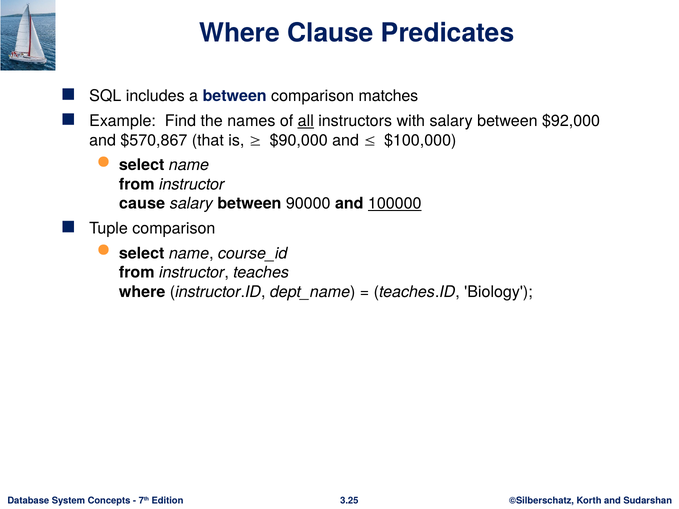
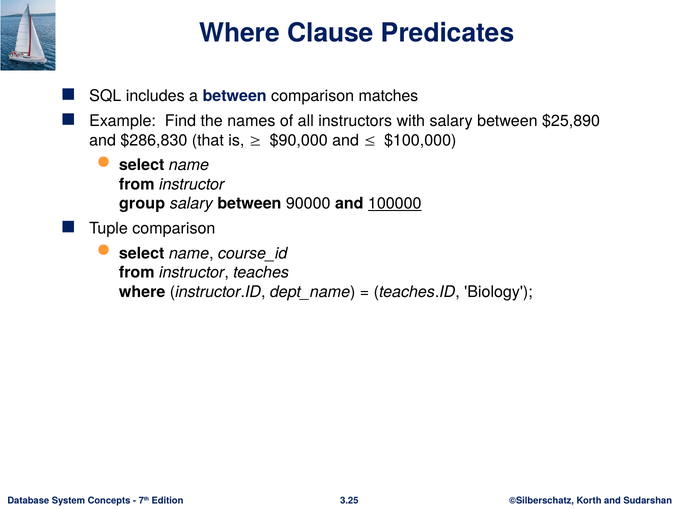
all underline: present -> none
$92,000: $92,000 -> $25,890
$570,867: $570,867 -> $286,830
cause: cause -> group
